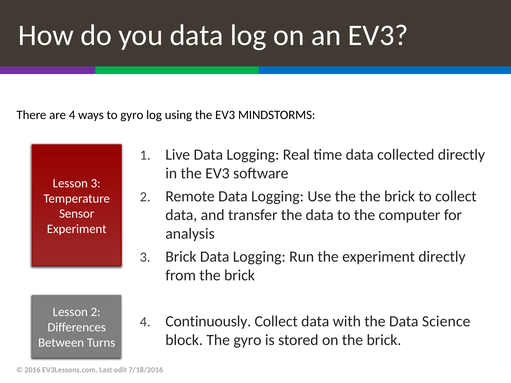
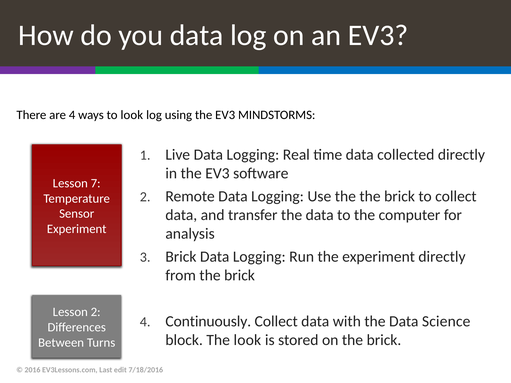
to gyro: gyro -> look
Lesson 3: 3 -> 7
The gyro: gyro -> look
